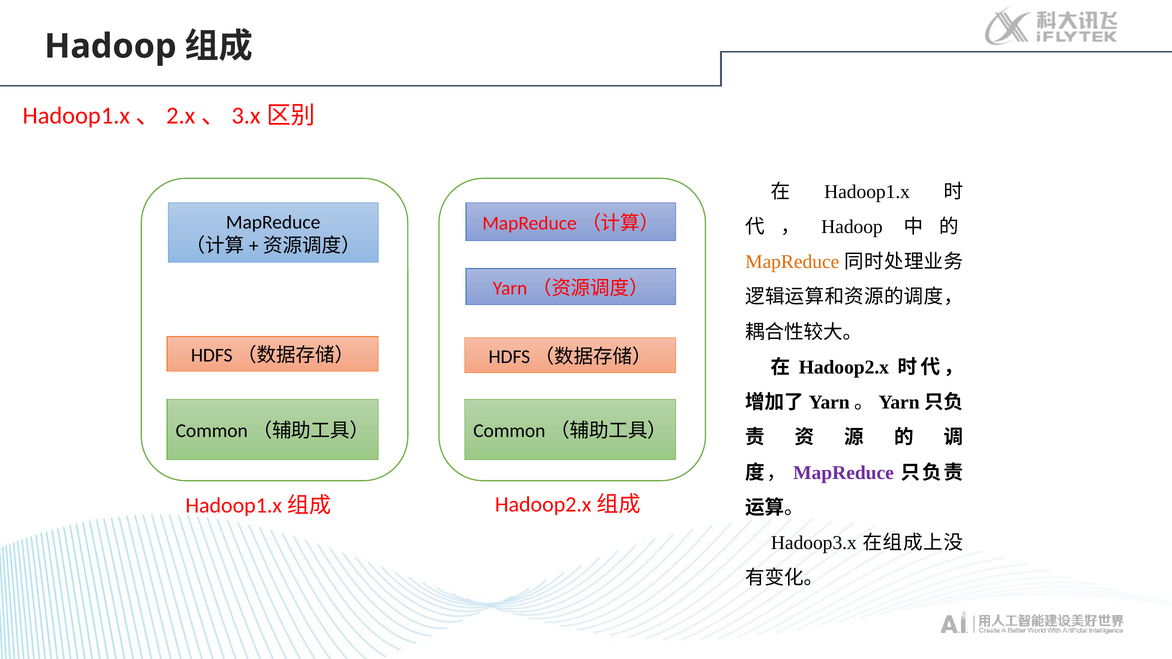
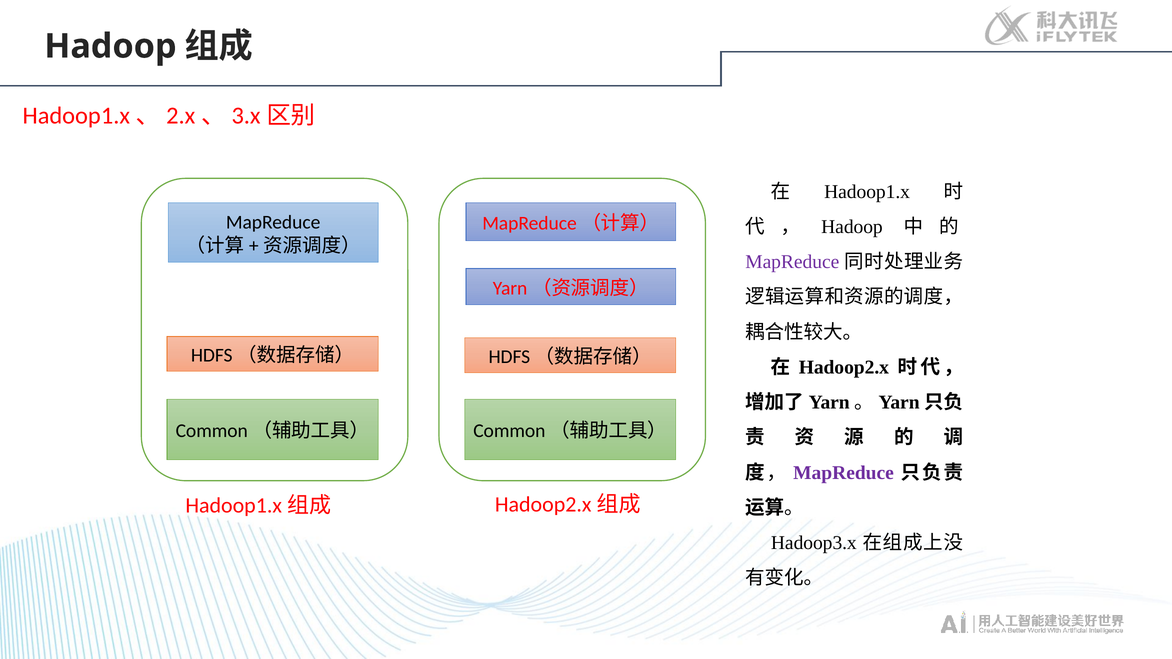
MapReduce at (792, 262) colour: orange -> purple
